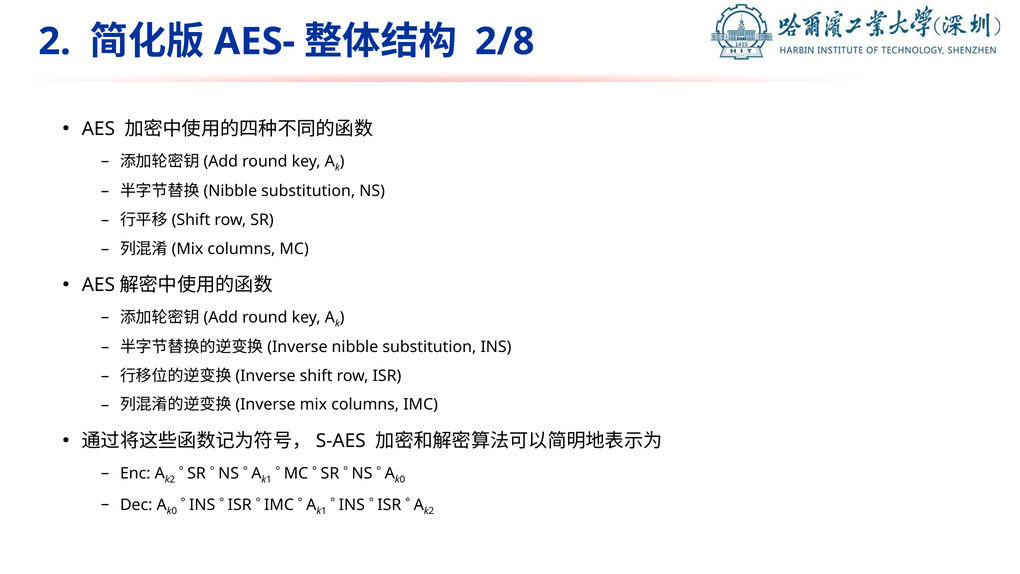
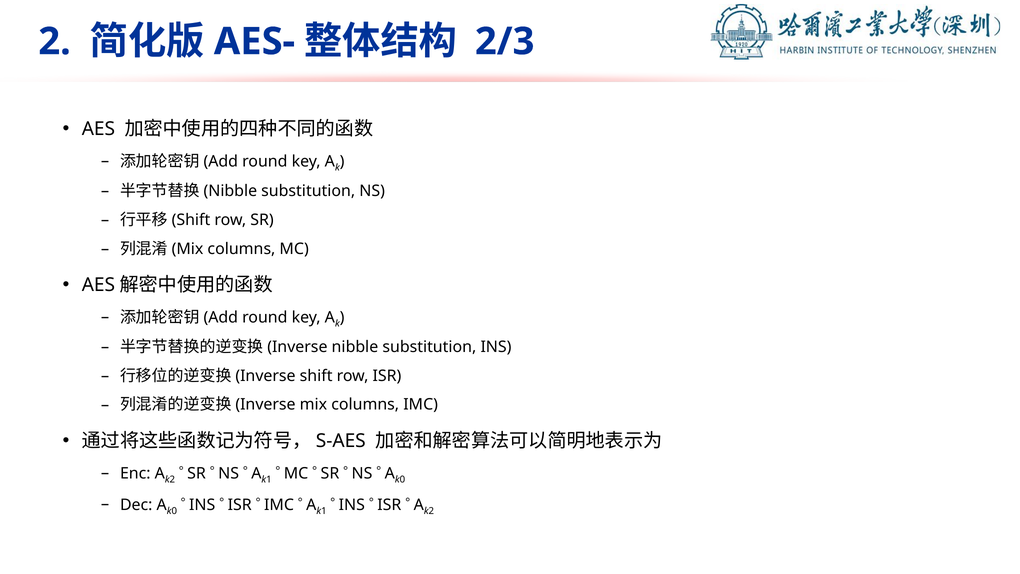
2/8: 2/8 -> 2/3
